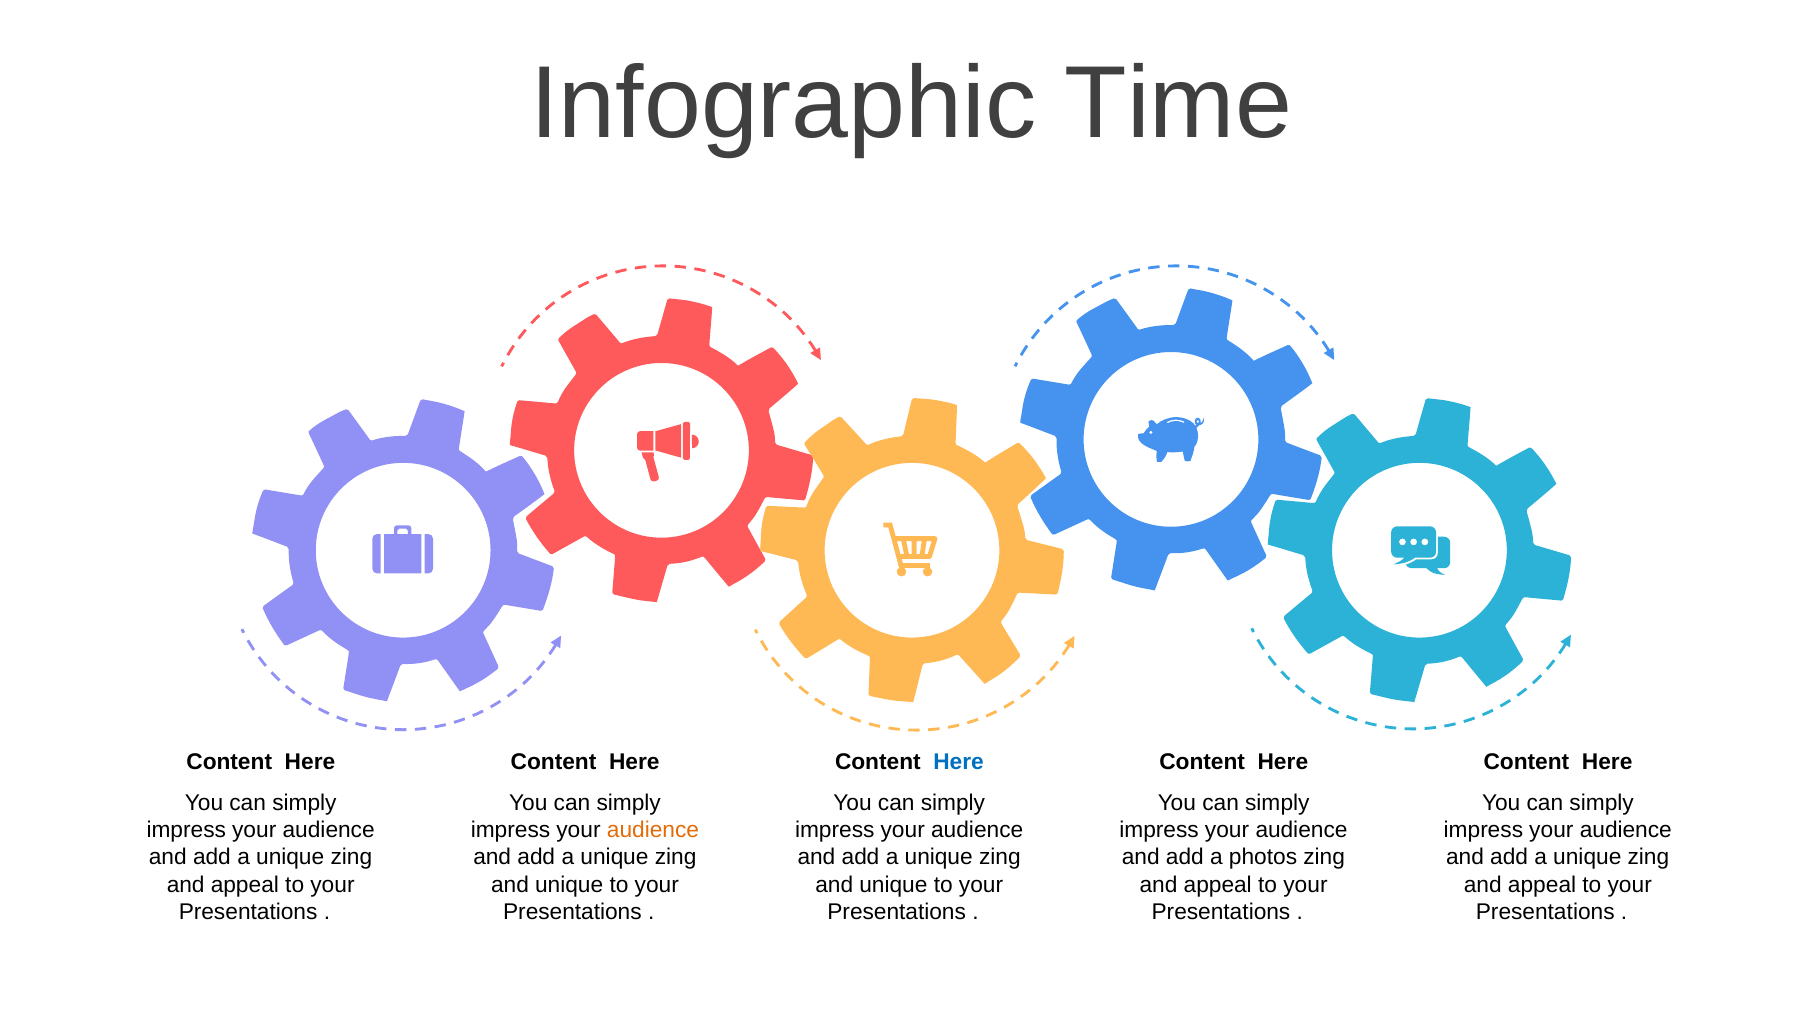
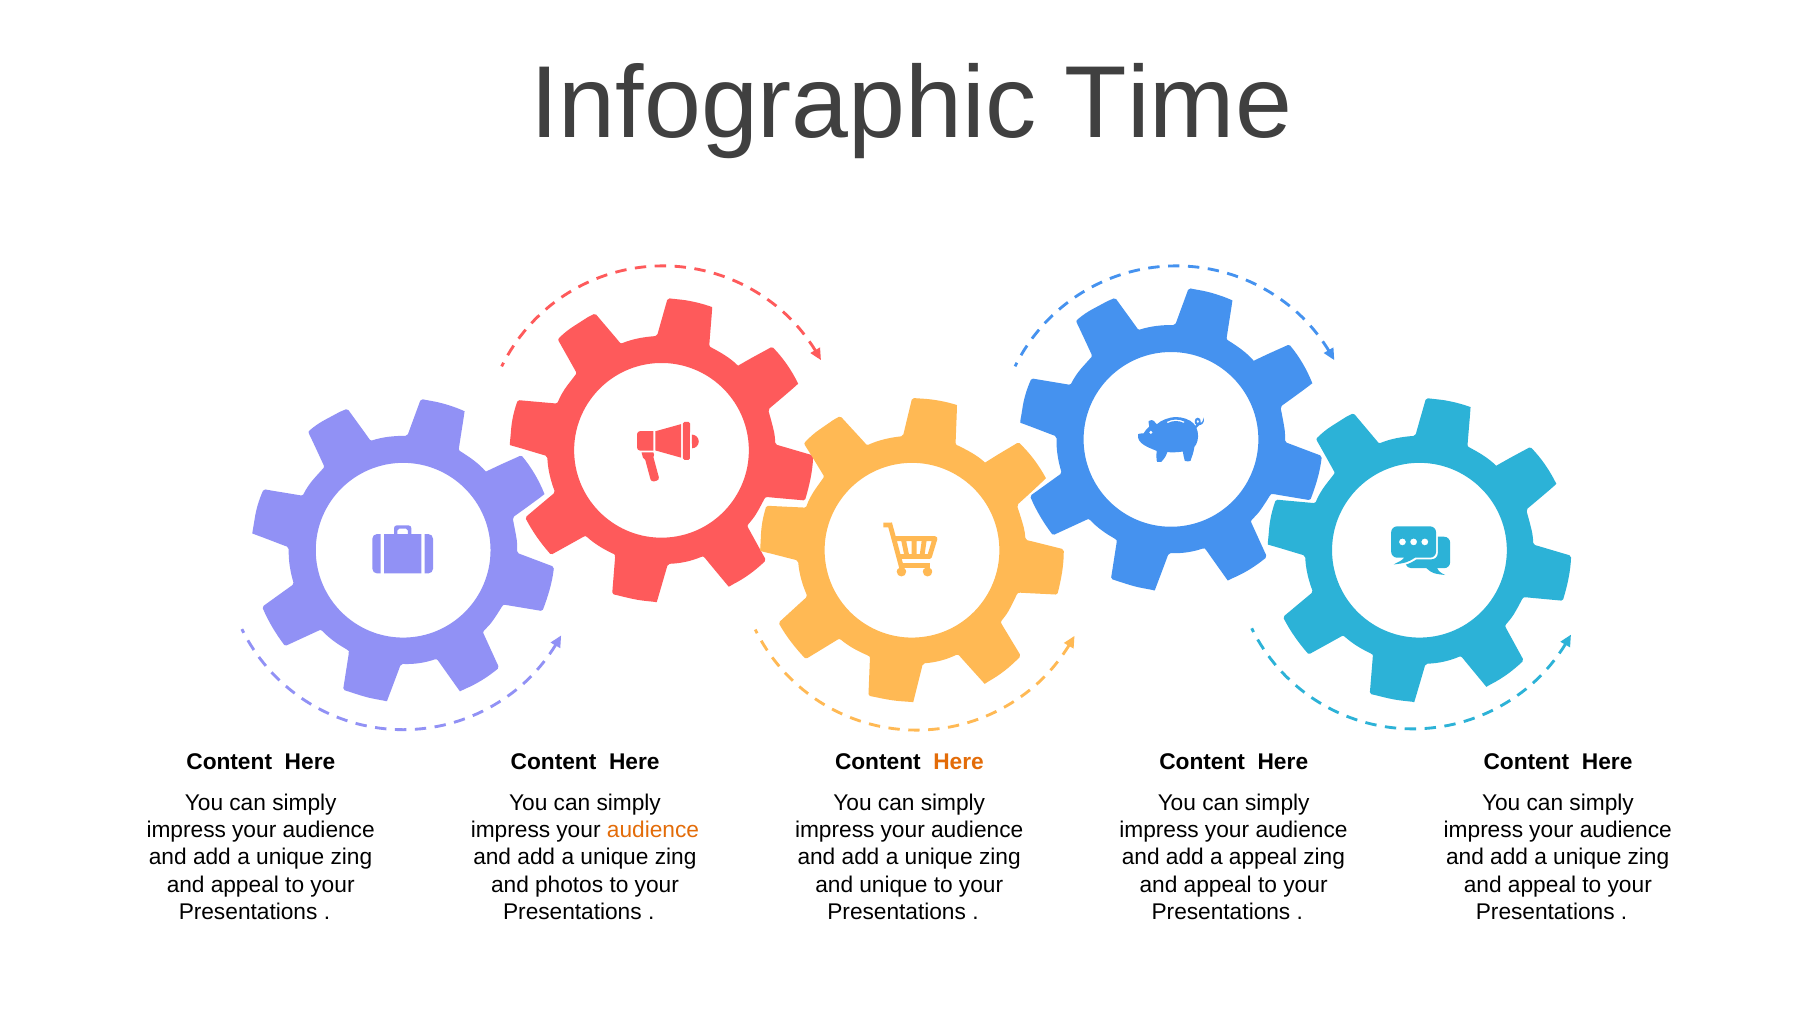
Here at (959, 762) colour: blue -> orange
a photos: photos -> appeal
unique at (569, 885): unique -> photos
